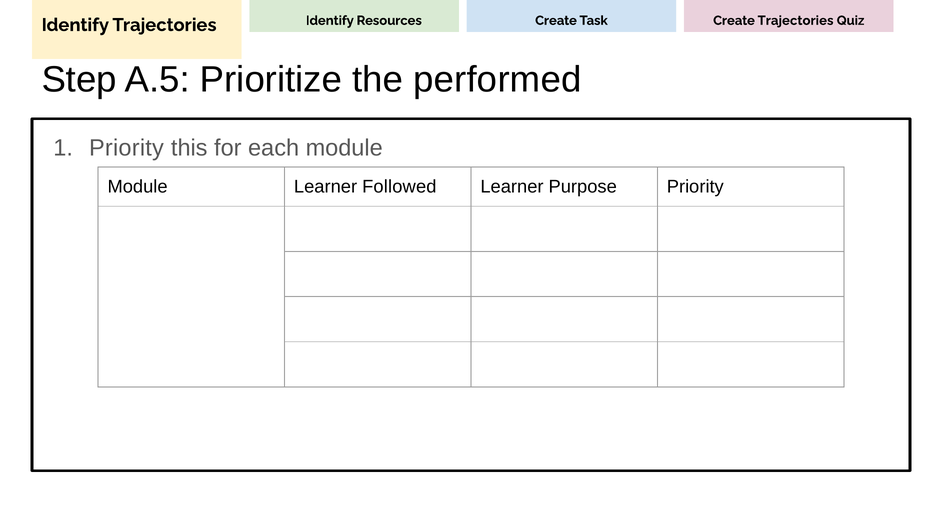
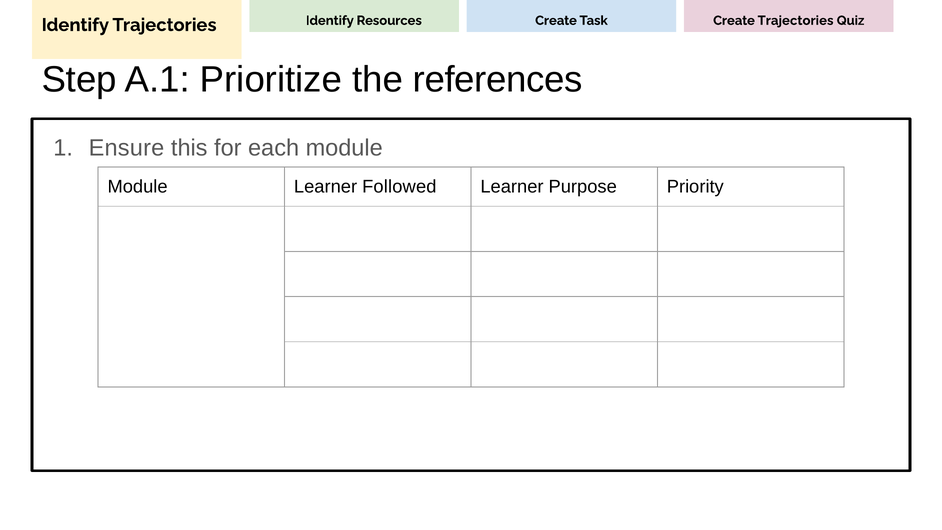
A.5: A.5 -> A.1
performed: performed -> references
Priority at (126, 148): Priority -> Ensure
